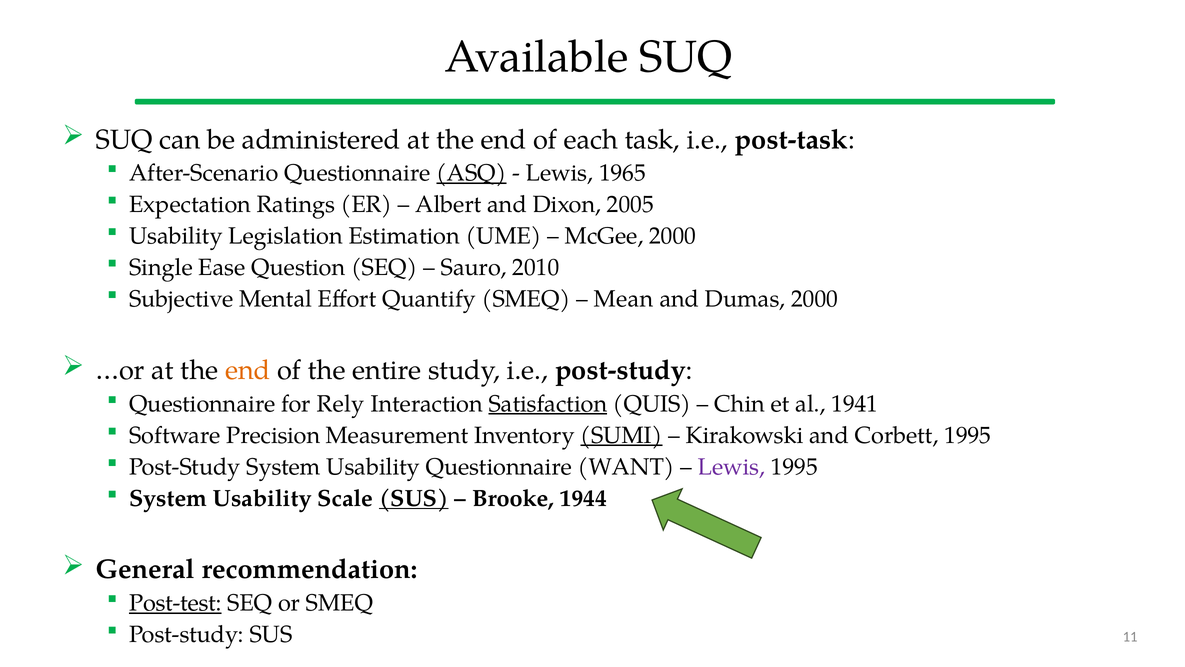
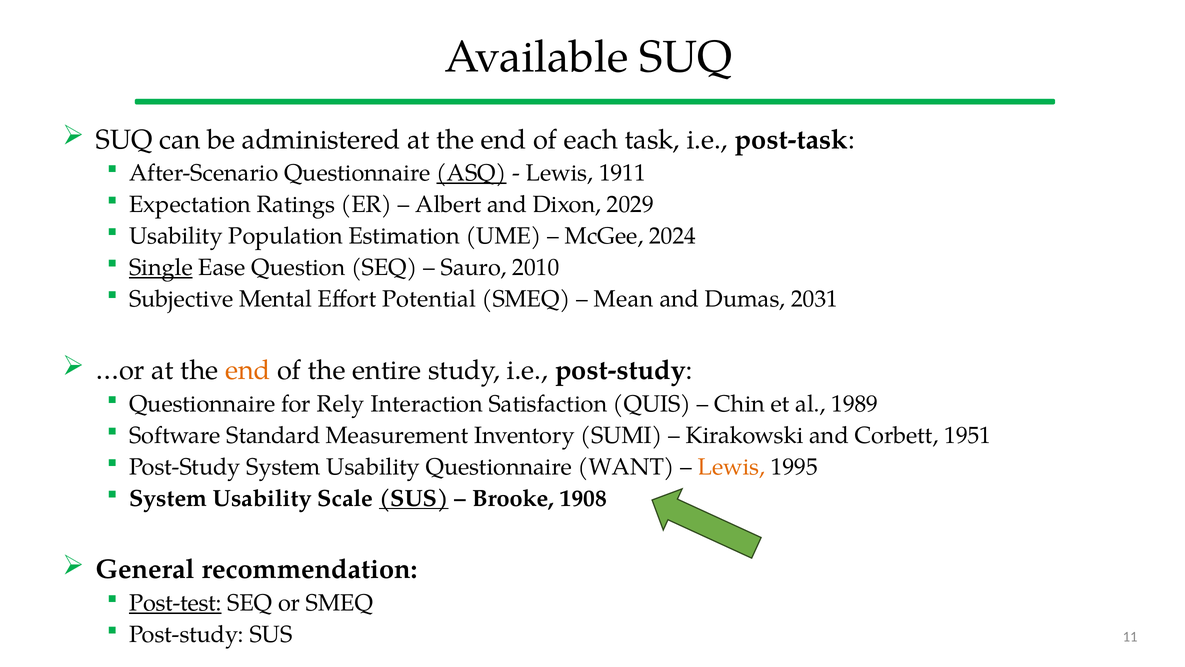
1965: 1965 -> 1911
2005: 2005 -> 2029
Legislation: Legislation -> Population
McGee 2000: 2000 -> 2024
Single underline: none -> present
Quantify: Quantify -> Potential
Dumas 2000: 2000 -> 2031
Satisfaction underline: present -> none
1941: 1941 -> 1989
Precision: Precision -> Standard
SUMI underline: present -> none
Corbett 1995: 1995 -> 1951
Lewis at (732, 467) colour: purple -> orange
1944: 1944 -> 1908
